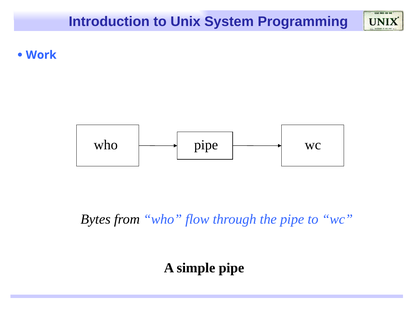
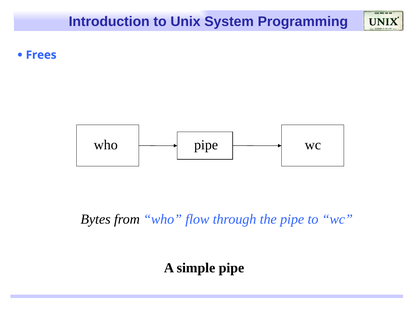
Work: Work -> Frees
